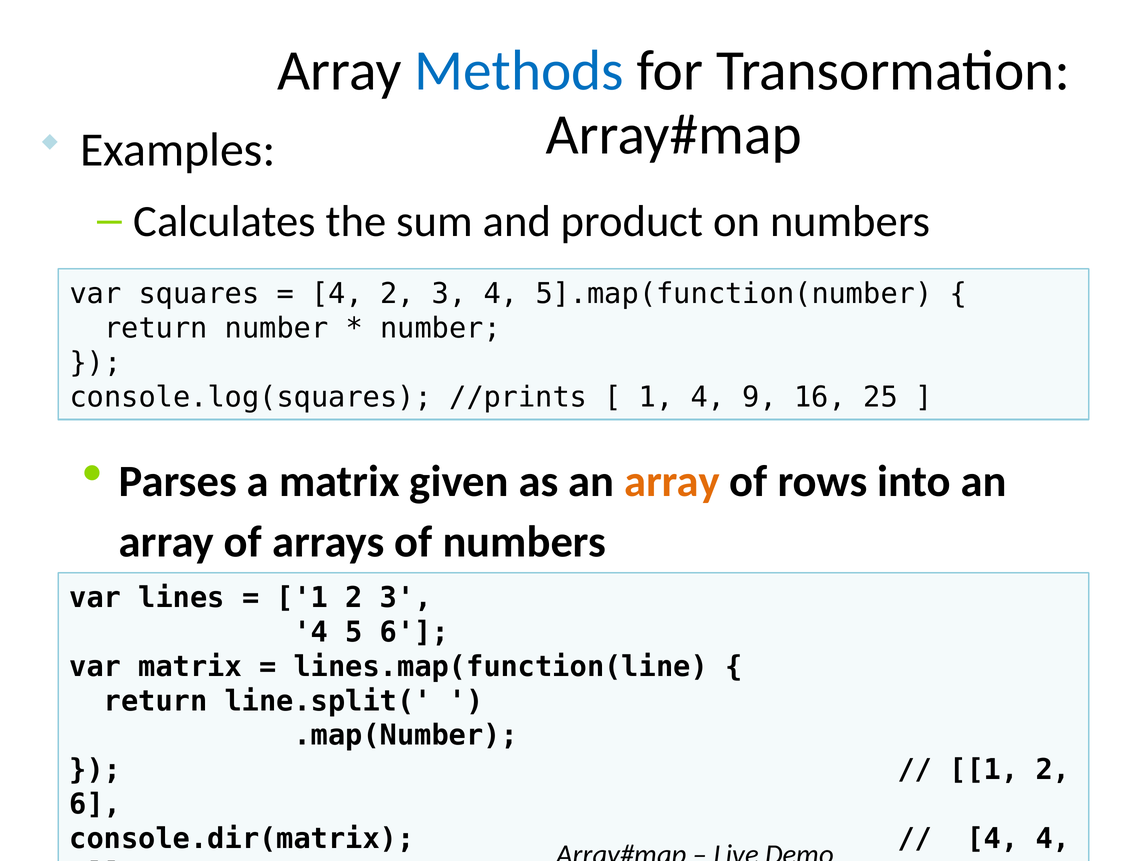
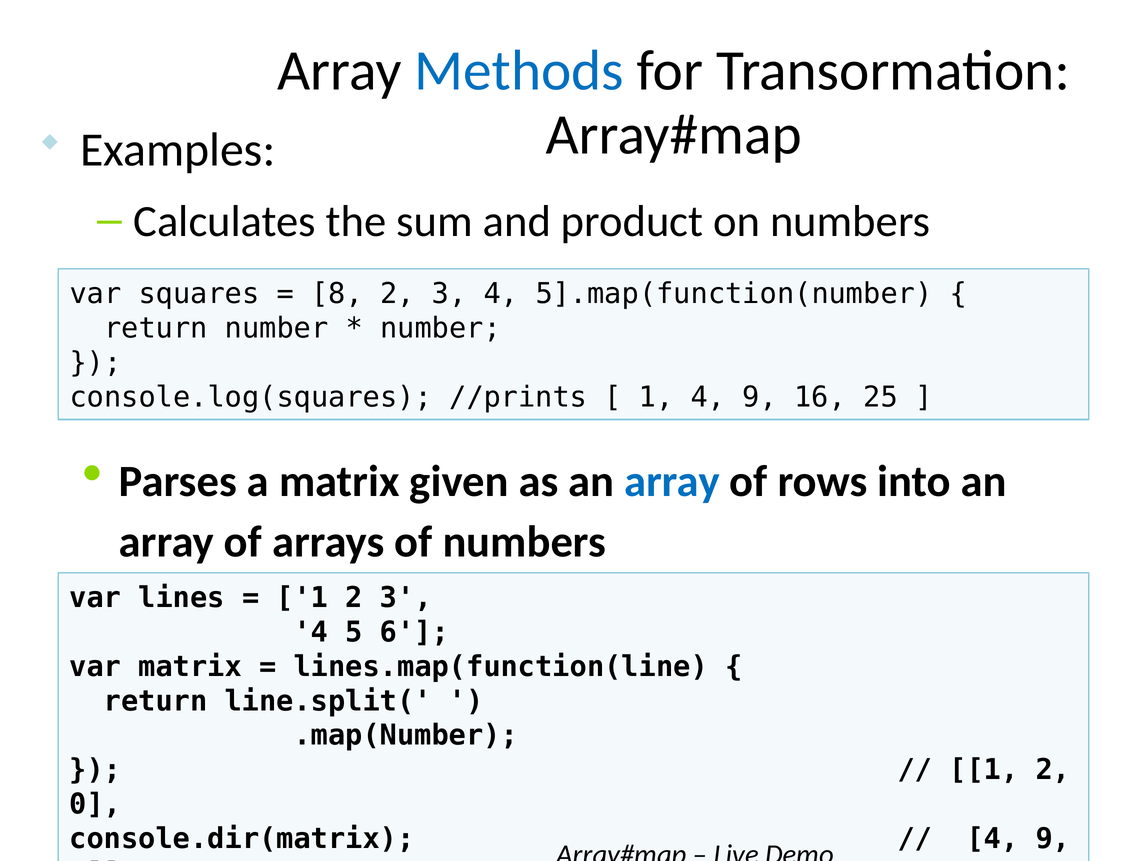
4 at (337, 294): 4 -> 8
array at (672, 481) colour: orange -> blue
6 at (95, 804): 6 -> 0
4 at (1053, 838): 4 -> 9
